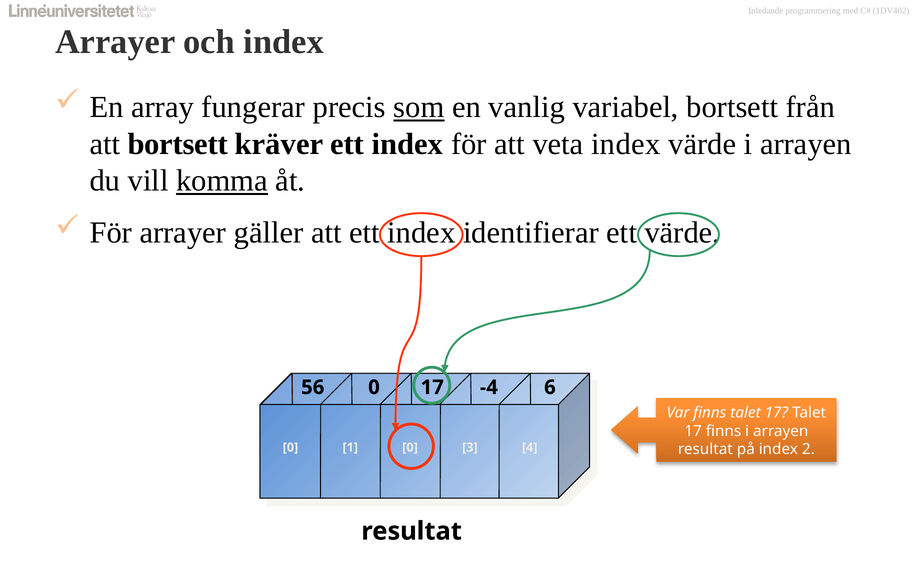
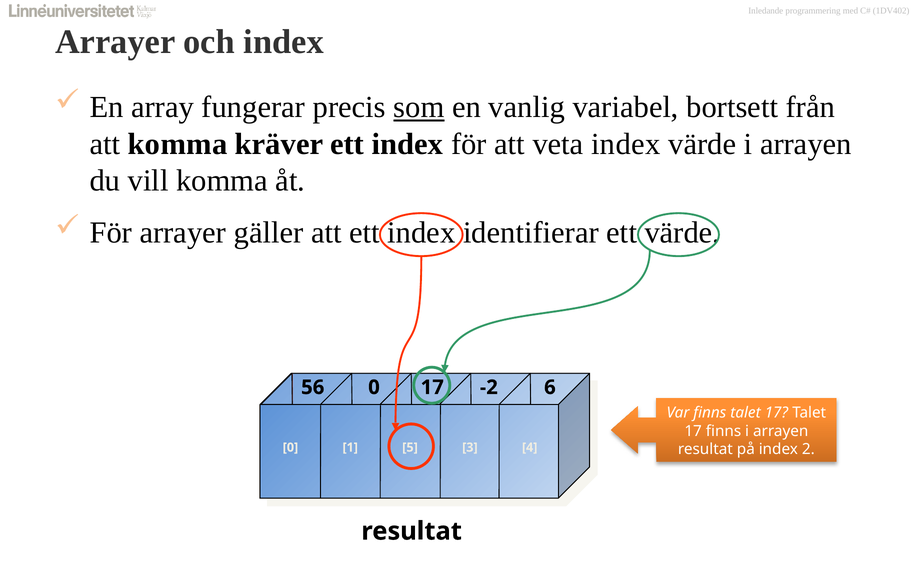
att bortsett: bortsett -> komma
komma at (222, 181) underline: present -> none
-4: -4 -> -2
1 0: 0 -> 5
